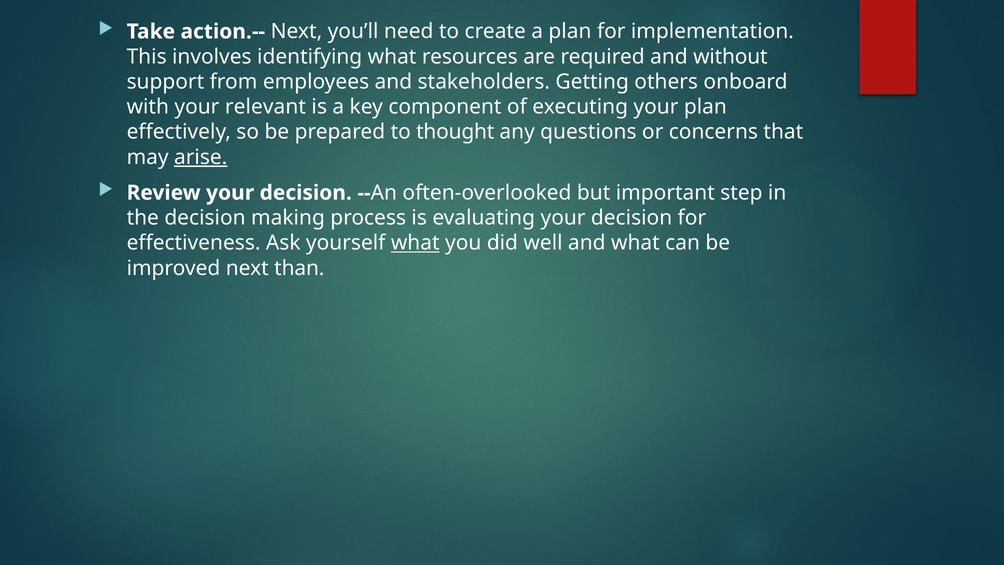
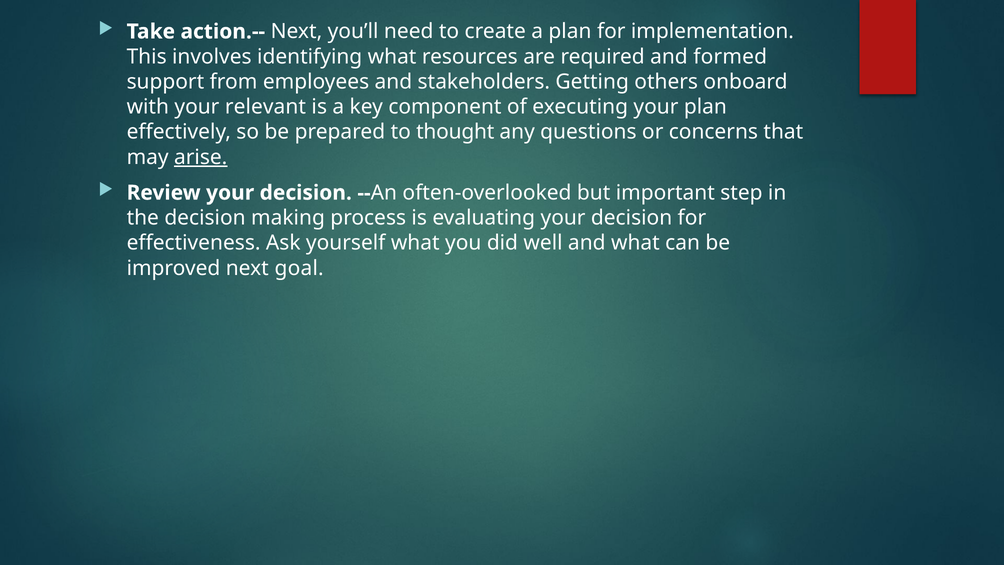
without: without -> formed
what at (415, 243) underline: present -> none
than: than -> goal
